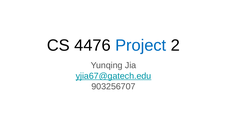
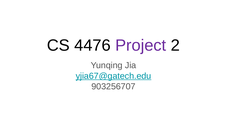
Project colour: blue -> purple
